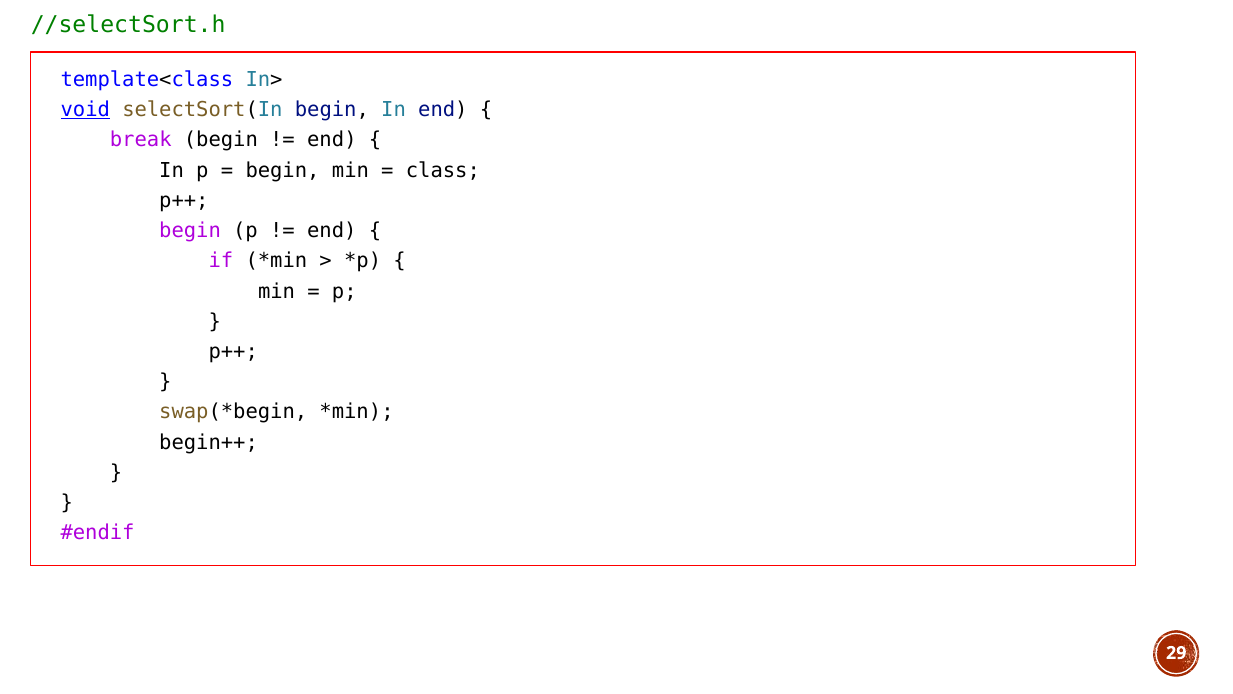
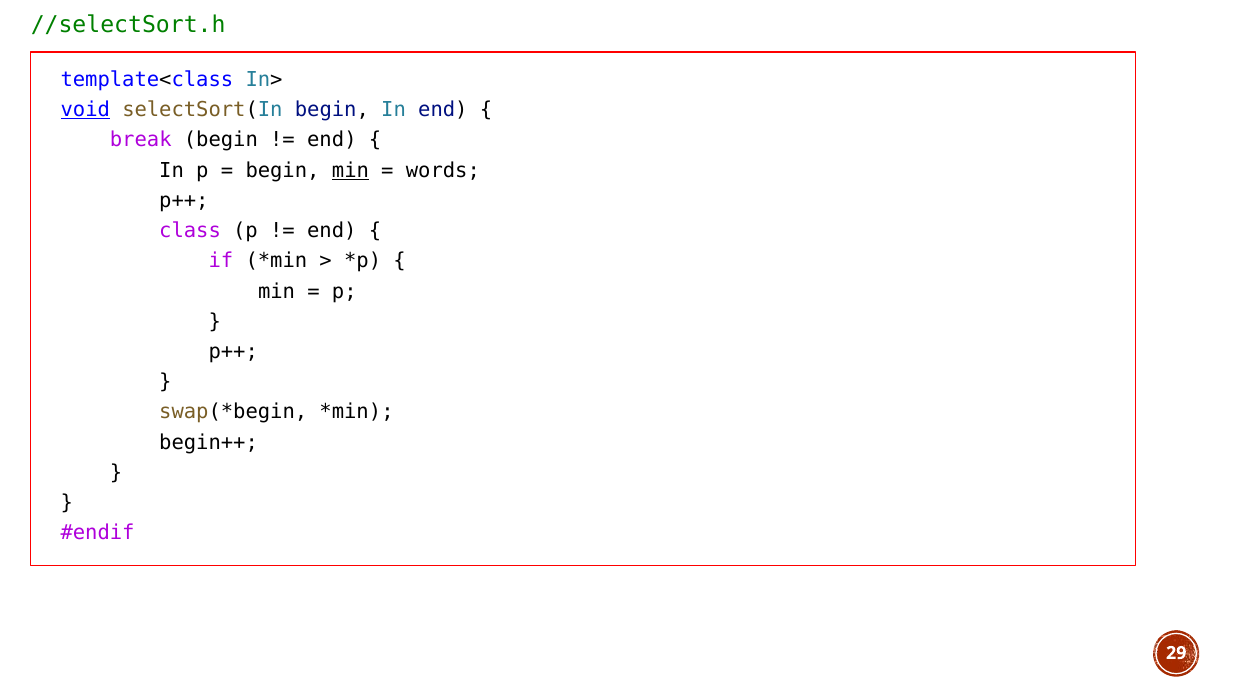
min at (350, 170) underline: none -> present
class: class -> words
begin at (190, 231): begin -> class
